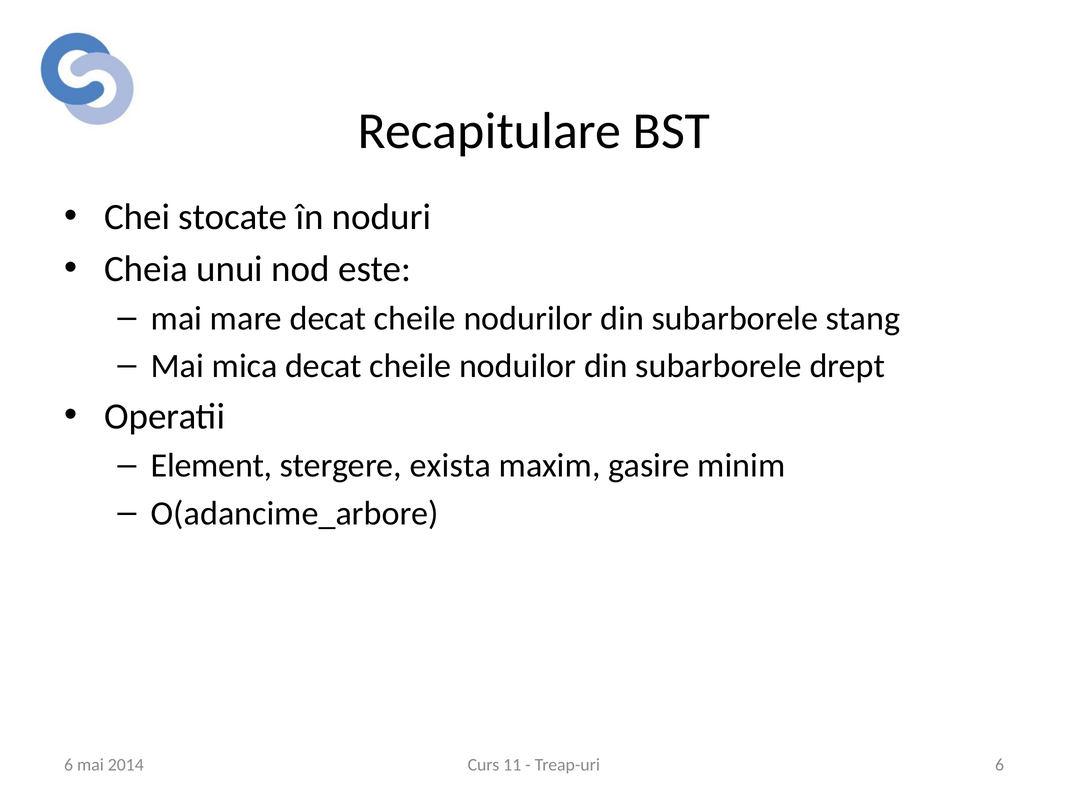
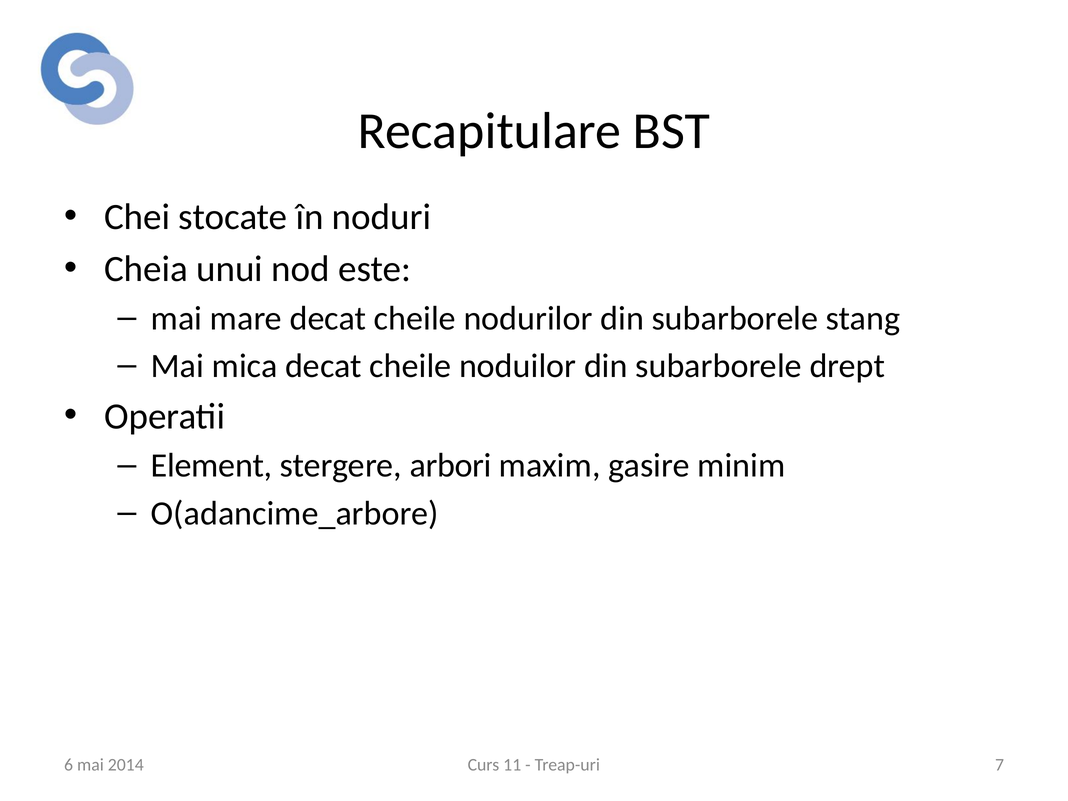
exista: exista -> arbori
Treap-uri 6: 6 -> 7
